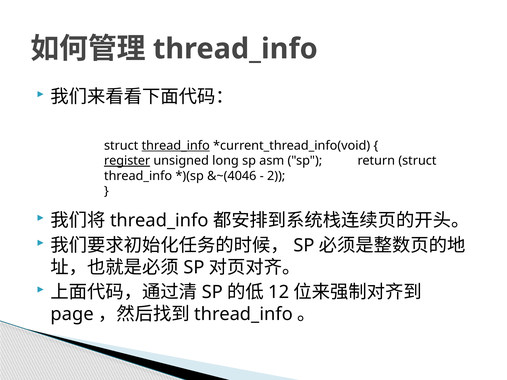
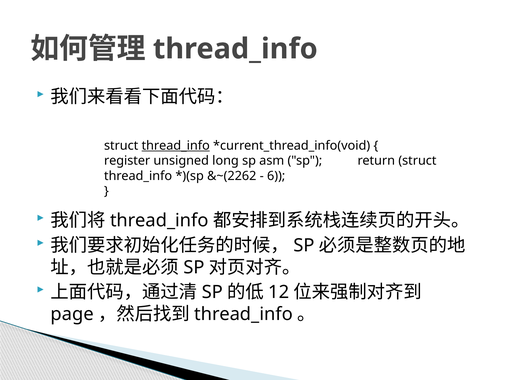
register underline: present -> none
&~(4046: &~(4046 -> &~(2262
2: 2 -> 6
